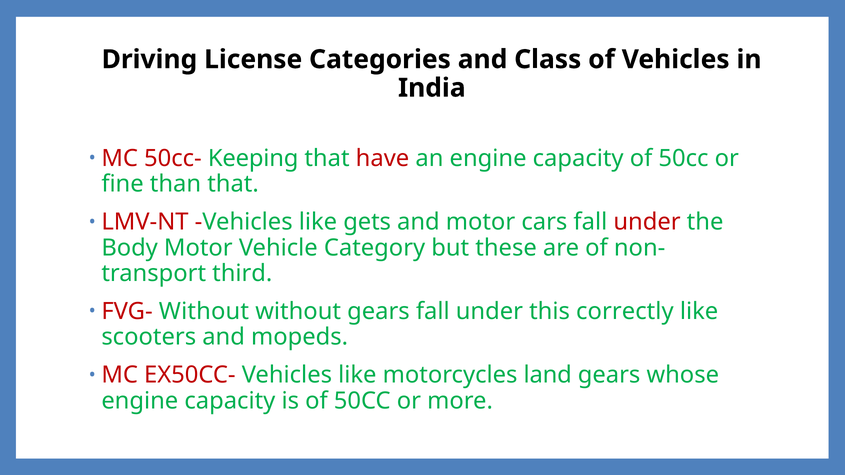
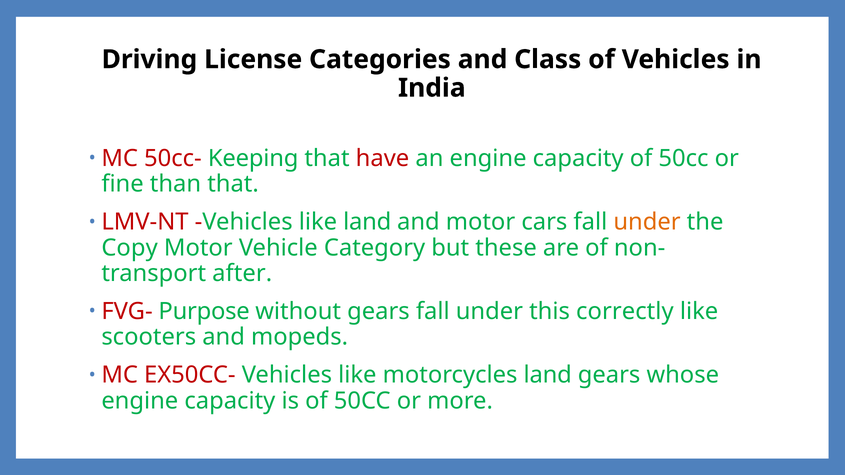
like gets: gets -> land
under at (647, 222) colour: red -> orange
Body: Body -> Copy
third: third -> after
FVG- Without: Without -> Purpose
